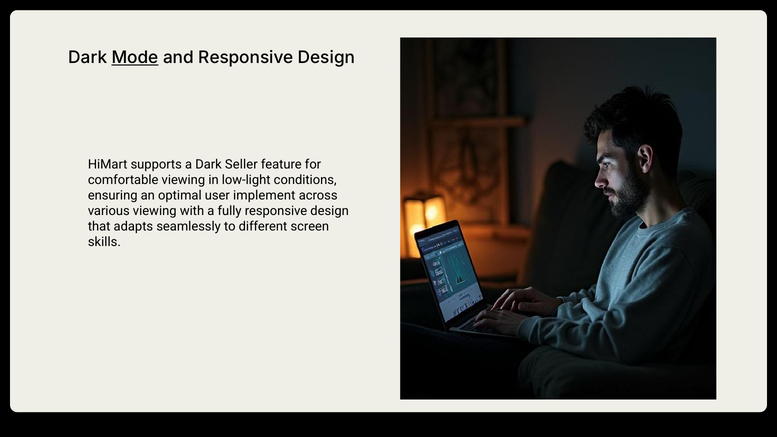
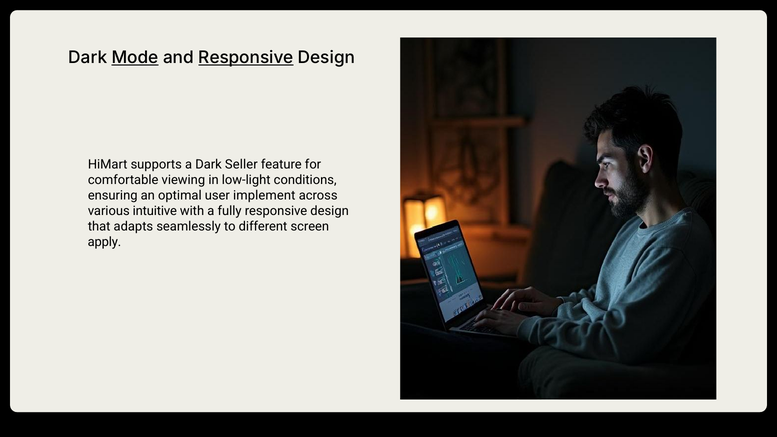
Responsive at (246, 57) underline: none -> present
various viewing: viewing -> intuitive
skills: skills -> apply
